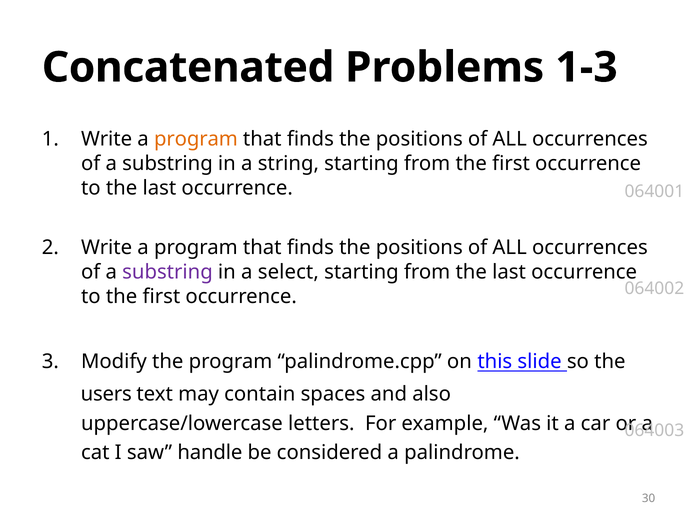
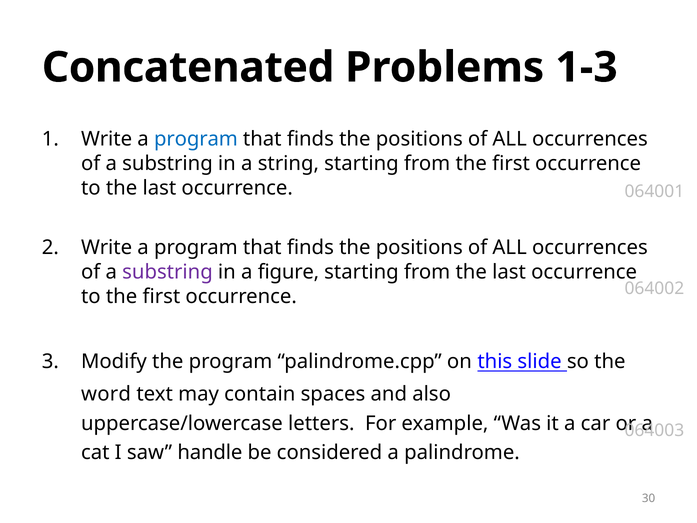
program at (196, 139) colour: orange -> blue
select: select -> figure
users: users -> word
